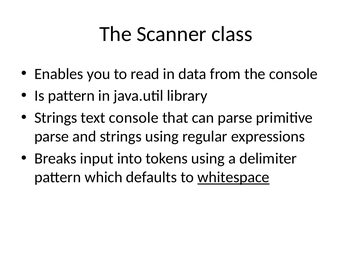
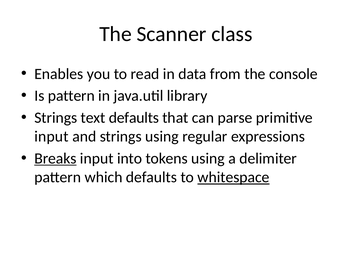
text console: console -> defaults
parse at (52, 136): parse -> input
Breaks underline: none -> present
